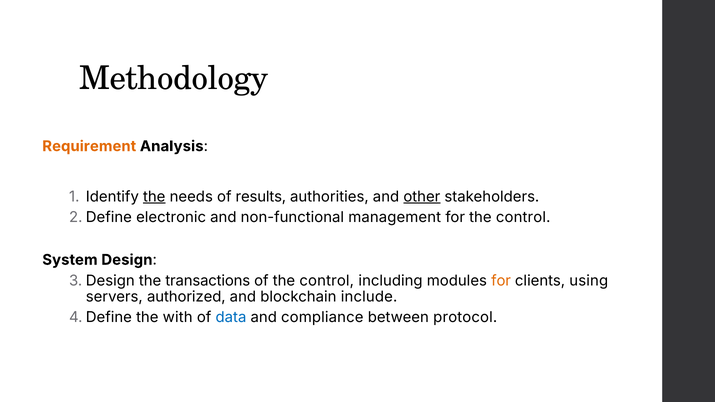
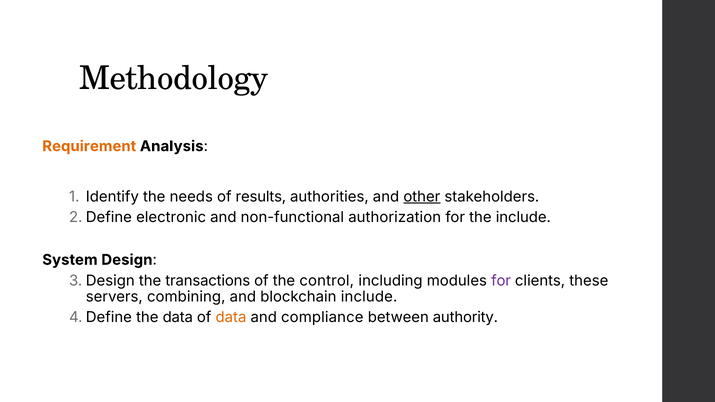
the at (154, 197) underline: present -> none
management: management -> authorization
for the control: control -> include
for at (501, 281) colour: orange -> purple
using: using -> these
authorized: authorized -> combining
the with: with -> data
data at (231, 317) colour: blue -> orange
protocol: protocol -> authority
